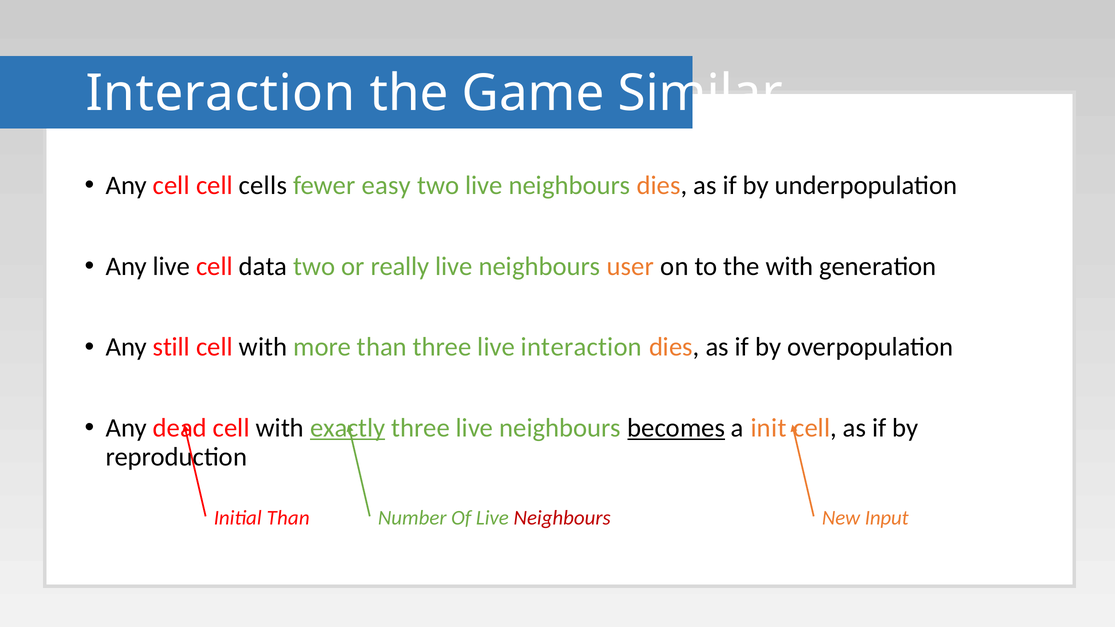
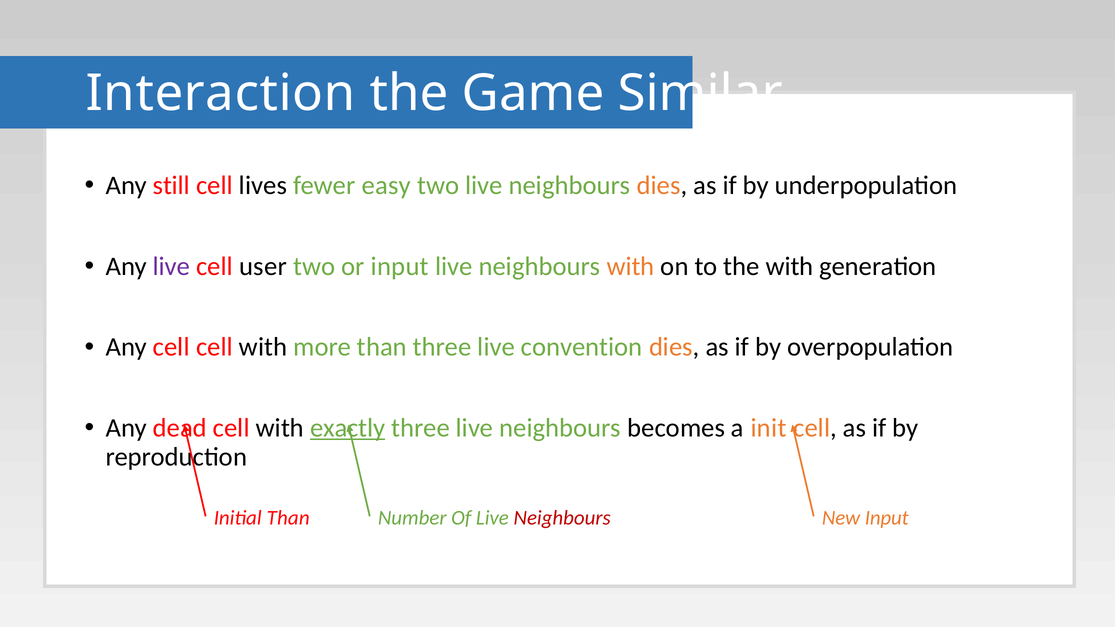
Any cell: cell -> still
cells: cells -> lives
live at (171, 266) colour: black -> purple
data: data -> user
or really: really -> input
neighbours user: user -> with
Any still: still -> cell
live interaction: interaction -> convention
becomes underline: present -> none
